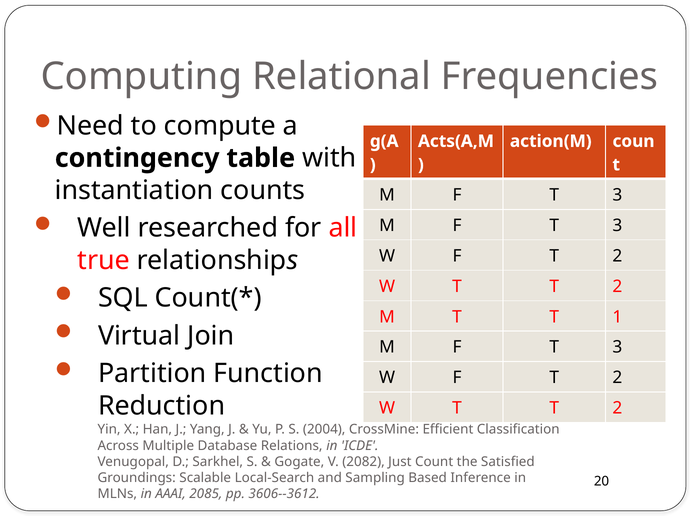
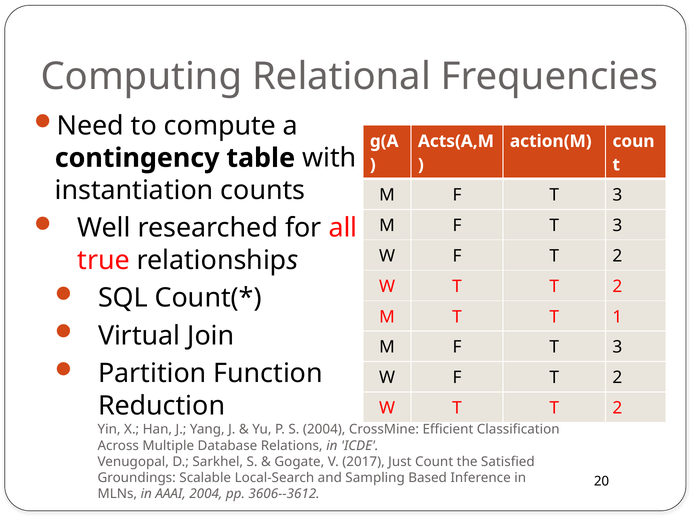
2082: 2082 -> 2017
AAAI 2085: 2085 -> 2004
